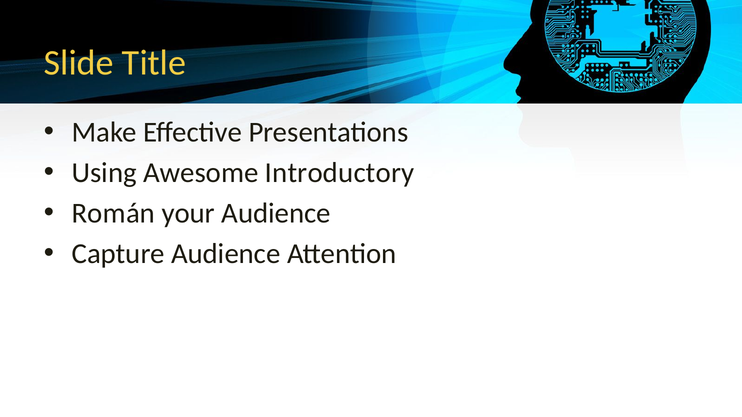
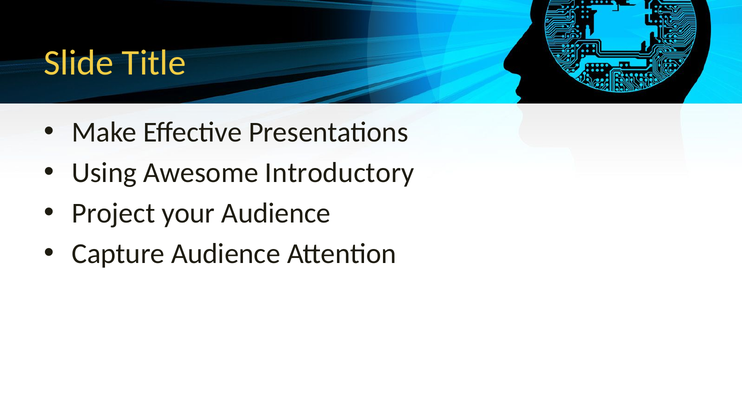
Román: Román -> Project
